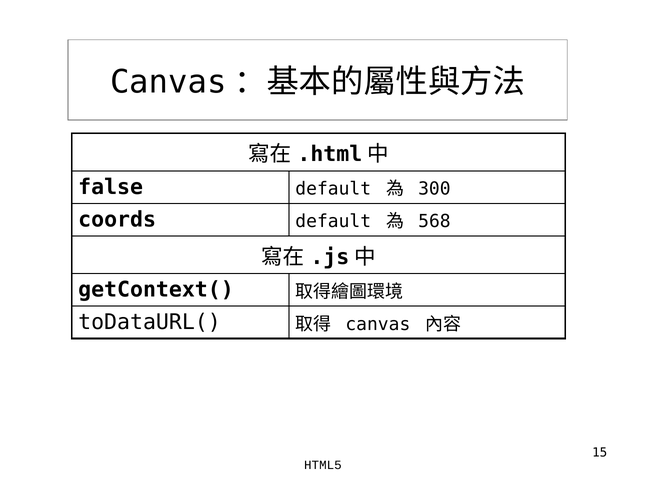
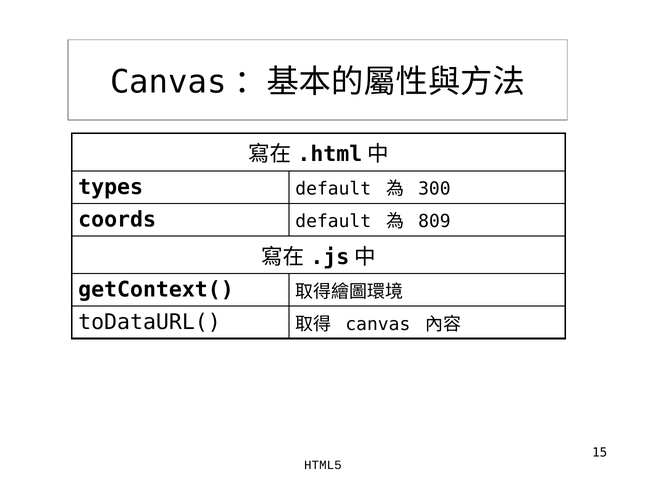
false: false -> types
568: 568 -> 809
